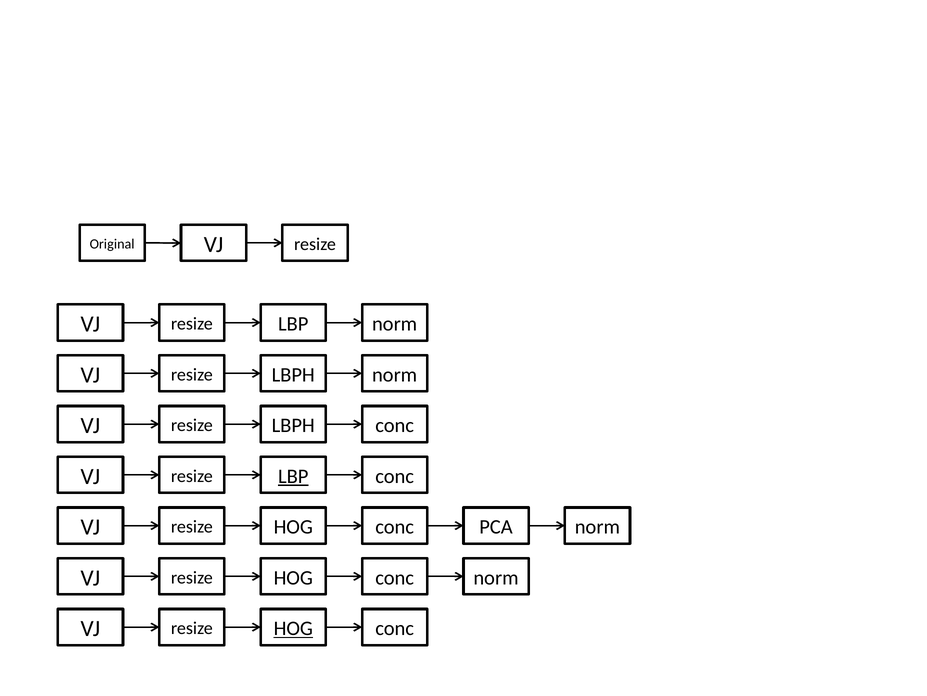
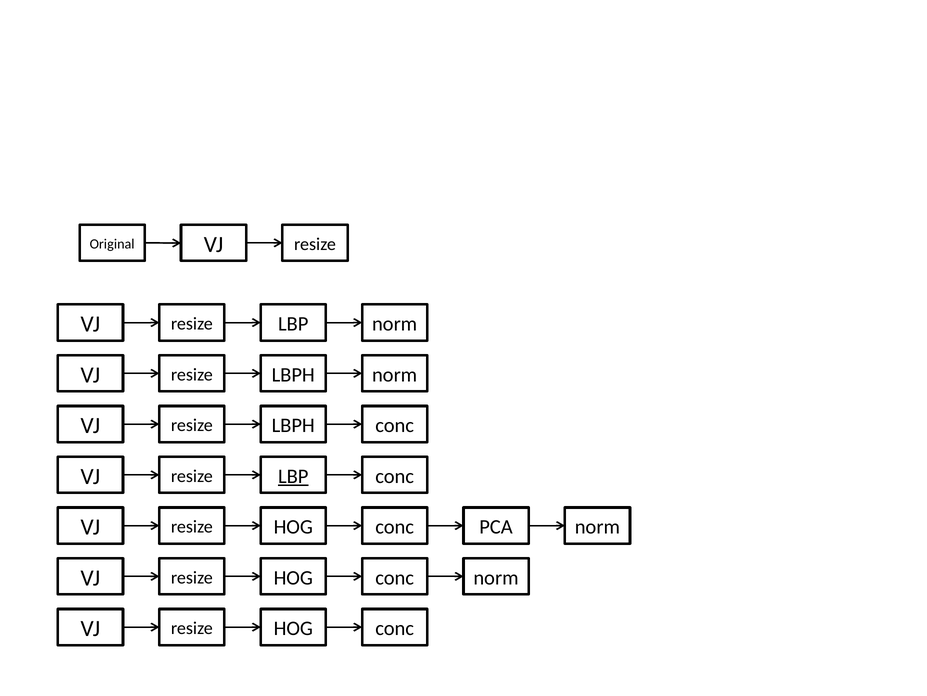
HOG at (293, 628) underline: present -> none
